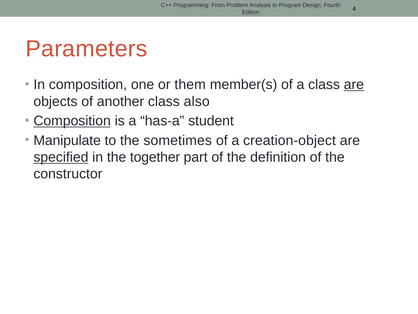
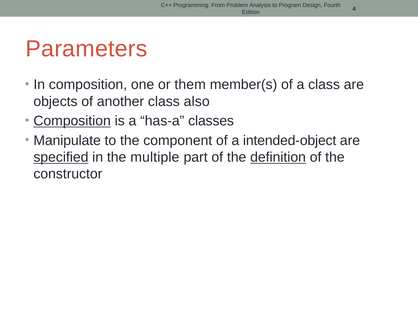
are at (354, 85) underline: present -> none
student: student -> classes
sometimes: sometimes -> component
creation-object: creation-object -> intended-object
together: together -> multiple
definition underline: none -> present
